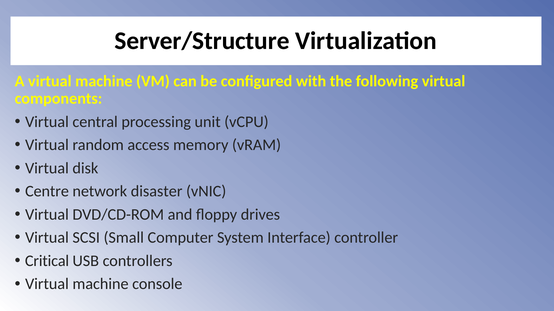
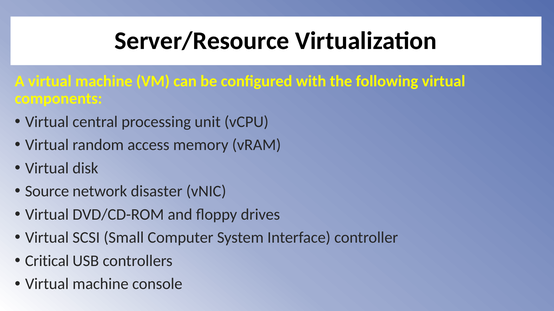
Server/Structure: Server/Structure -> Server/Resource
Centre: Centre -> Source
